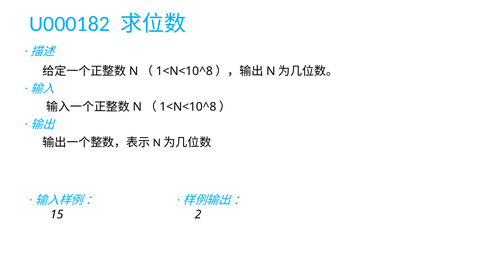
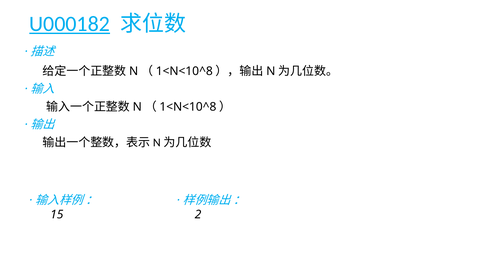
U000182 underline: none -> present
